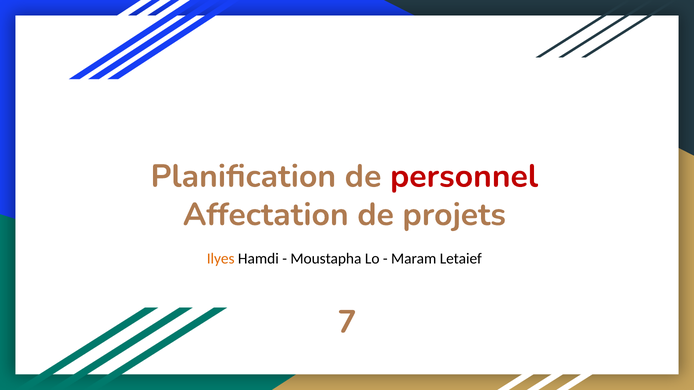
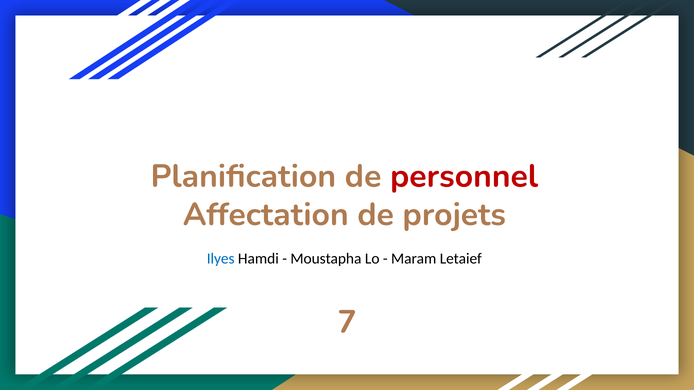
Ilyes colour: orange -> blue
